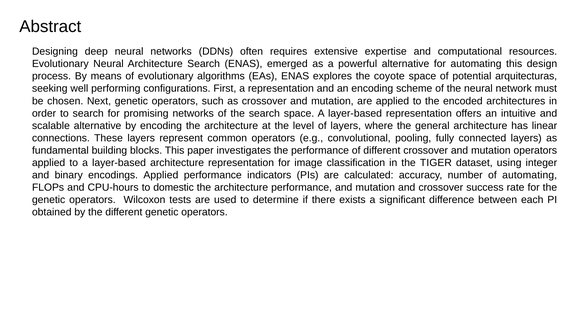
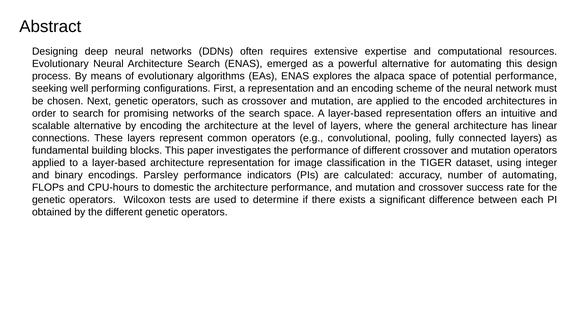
coyote: coyote -> alpaca
potential arquitecturas: arquitecturas -> performance
encodings Applied: Applied -> Parsley
